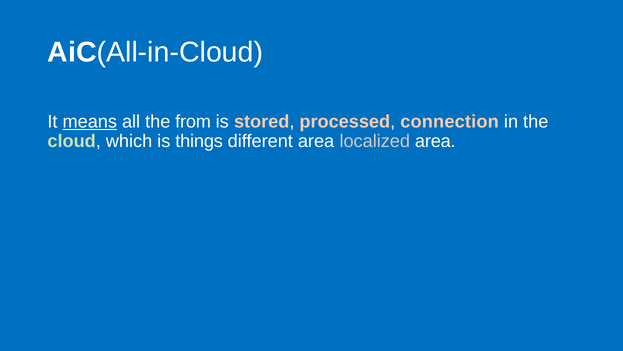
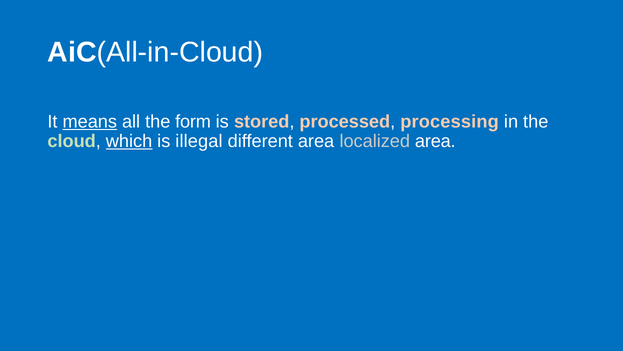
from: from -> form
connection: connection -> processing
which underline: none -> present
things: things -> illegal
